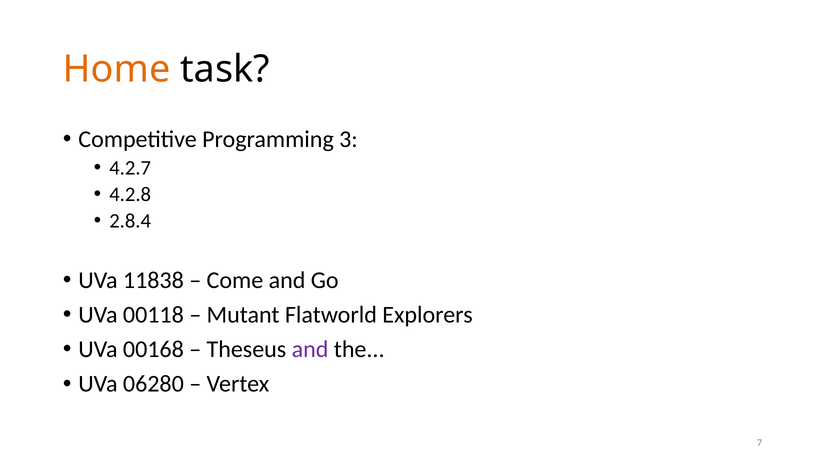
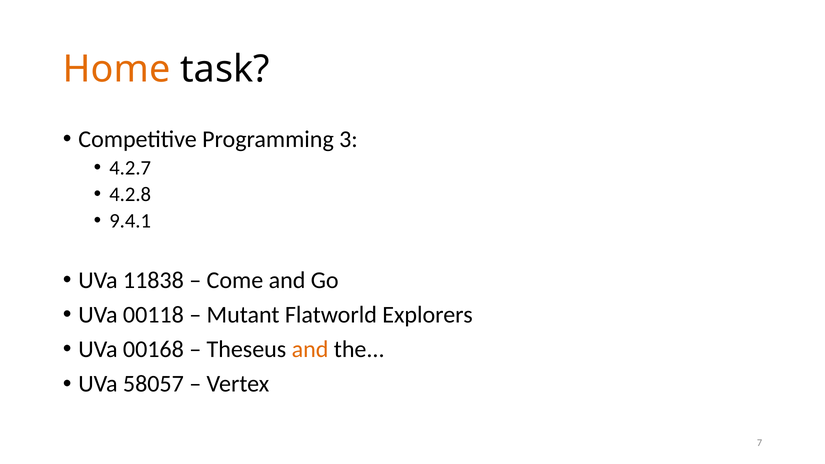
2.8.4: 2.8.4 -> 9.4.1
and at (310, 349) colour: purple -> orange
06280: 06280 -> 58057
